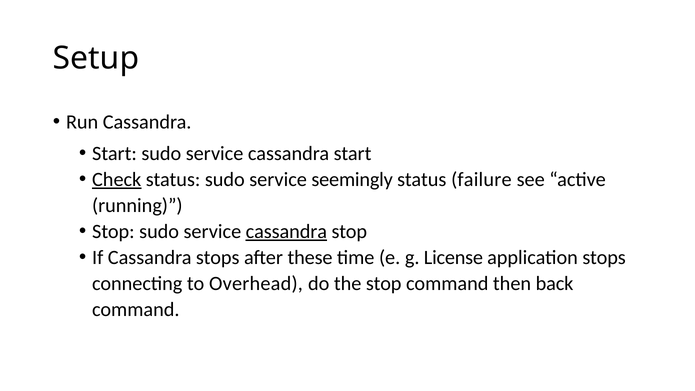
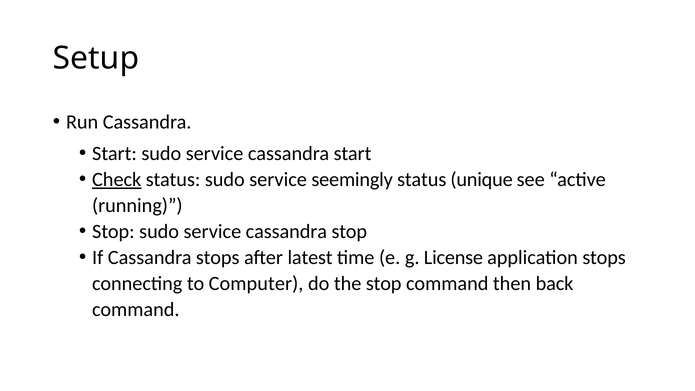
failure: failure -> unique
cassandra at (286, 232) underline: present -> none
these: these -> latest
Overhead: Overhead -> Computer
